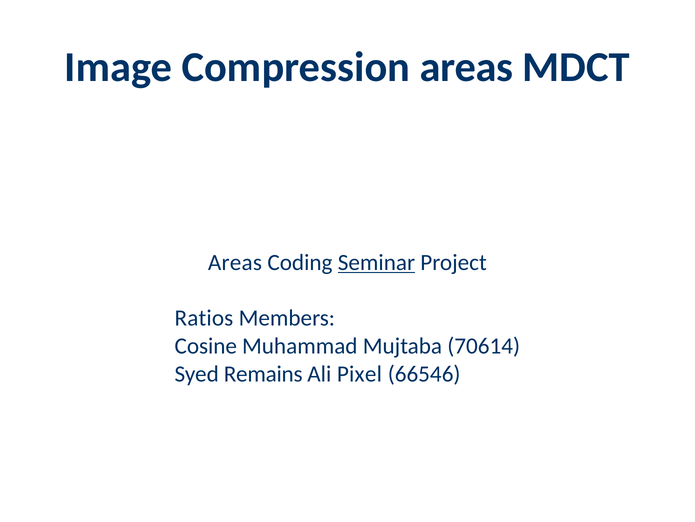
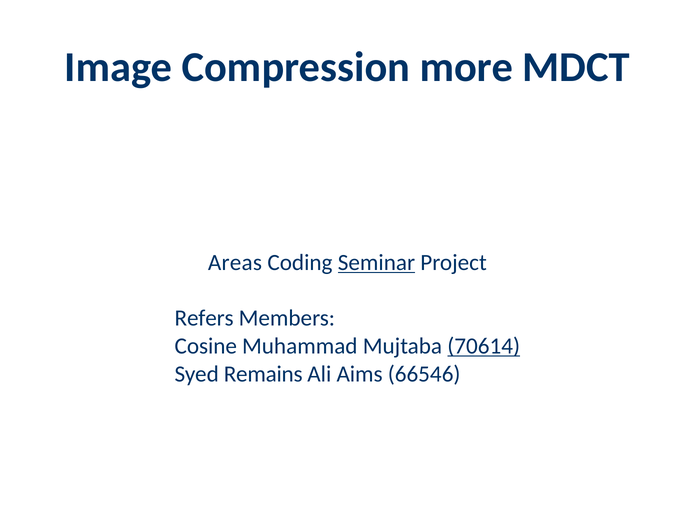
Compression areas: areas -> more
Ratios: Ratios -> Refers
70614 underline: none -> present
Pixel: Pixel -> Aims
